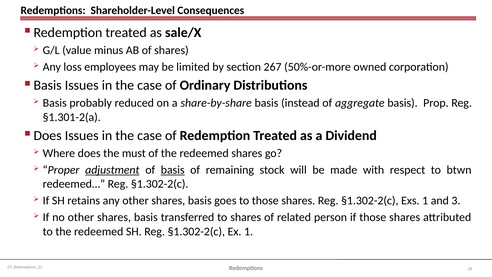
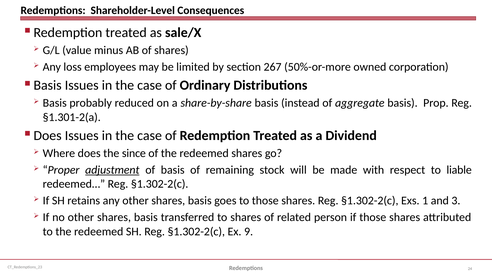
must: must -> since
basis at (173, 170) underline: present -> none
btwn: btwn -> liable
Ex 1: 1 -> 9
